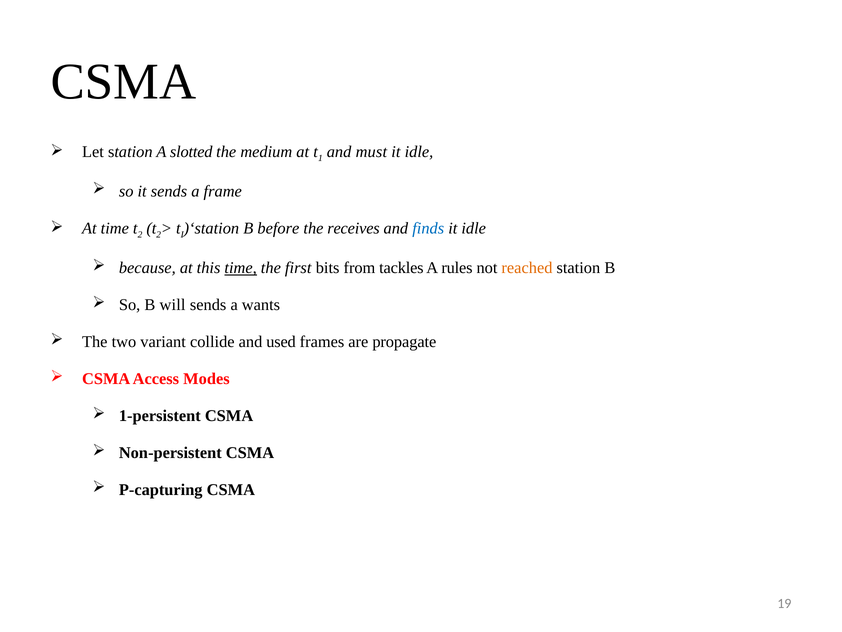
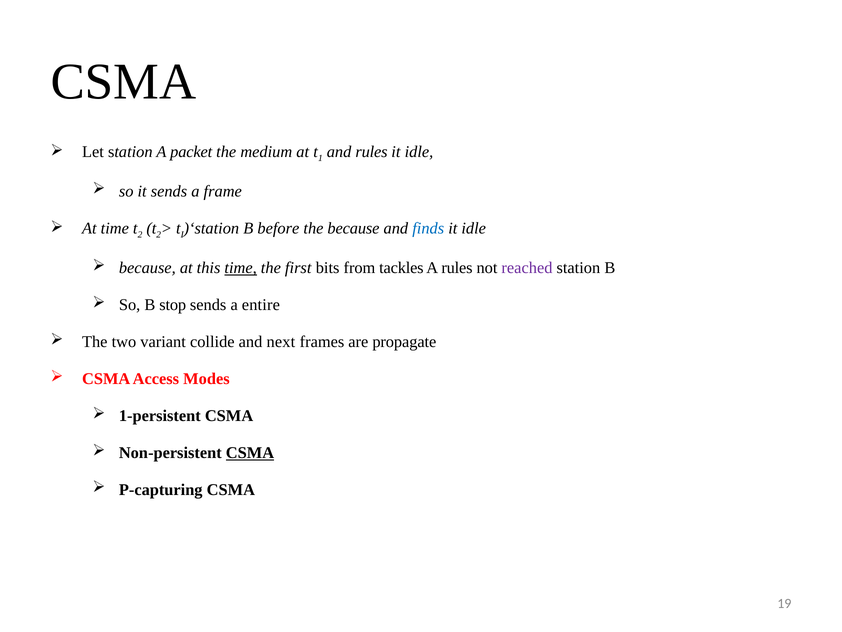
slotted: slotted -> packet
and must: must -> rules
the receives: receives -> because
reached colour: orange -> purple
will: will -> stop
wants: wants -> entire
used: used -> next
CSMA at (250, 452) underline: none -> present
